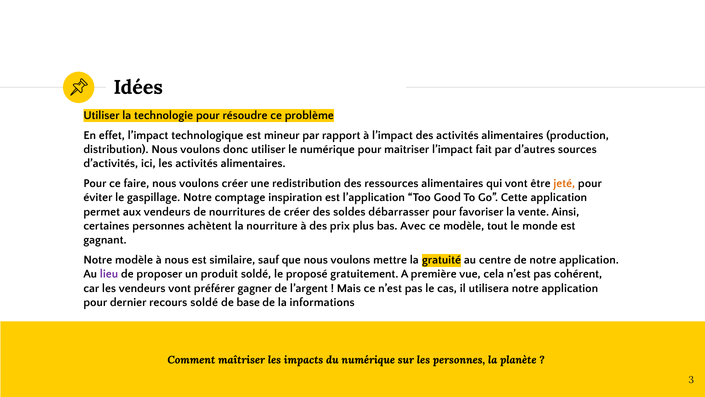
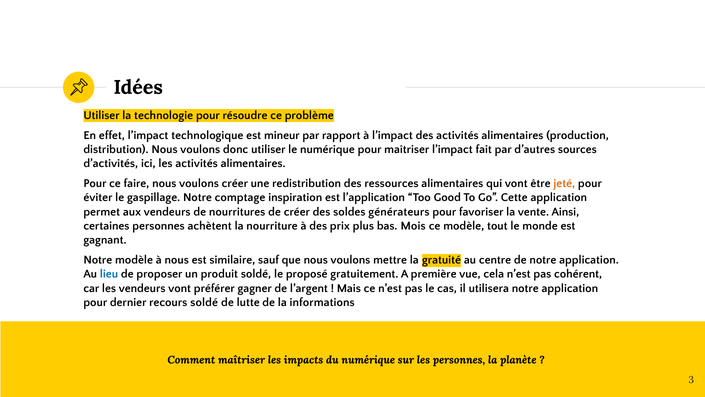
débarrasser: débarrasser -> générateurs
Avec: Avec -> Mois
lieu colour: purple -> blue
base: base -> lutte
